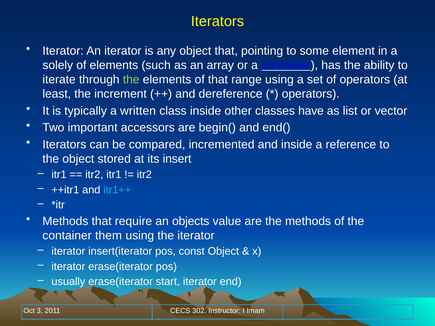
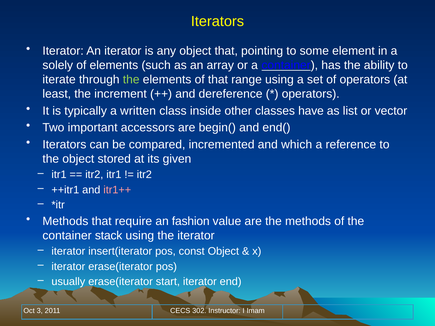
and inside: inside -> which
insert: insert -> given
itr1++ colour: light blue -> pink
objects: objects -> fashion
them: them -> stack
